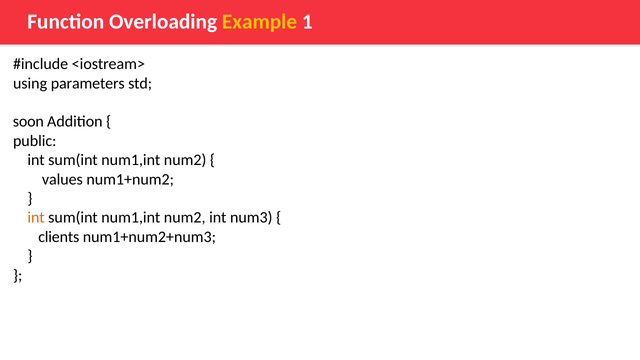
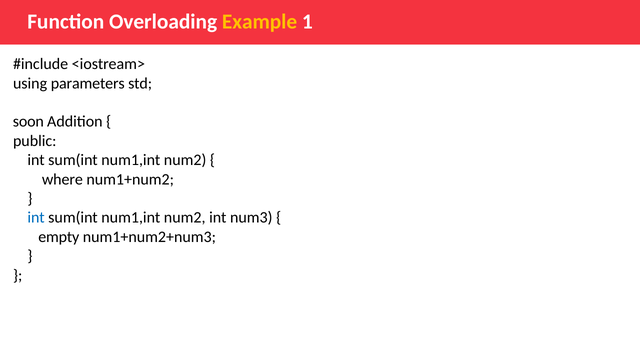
values: values -> where
int at (36, 218) colour: orange -> blue
clients: clients -> empty
